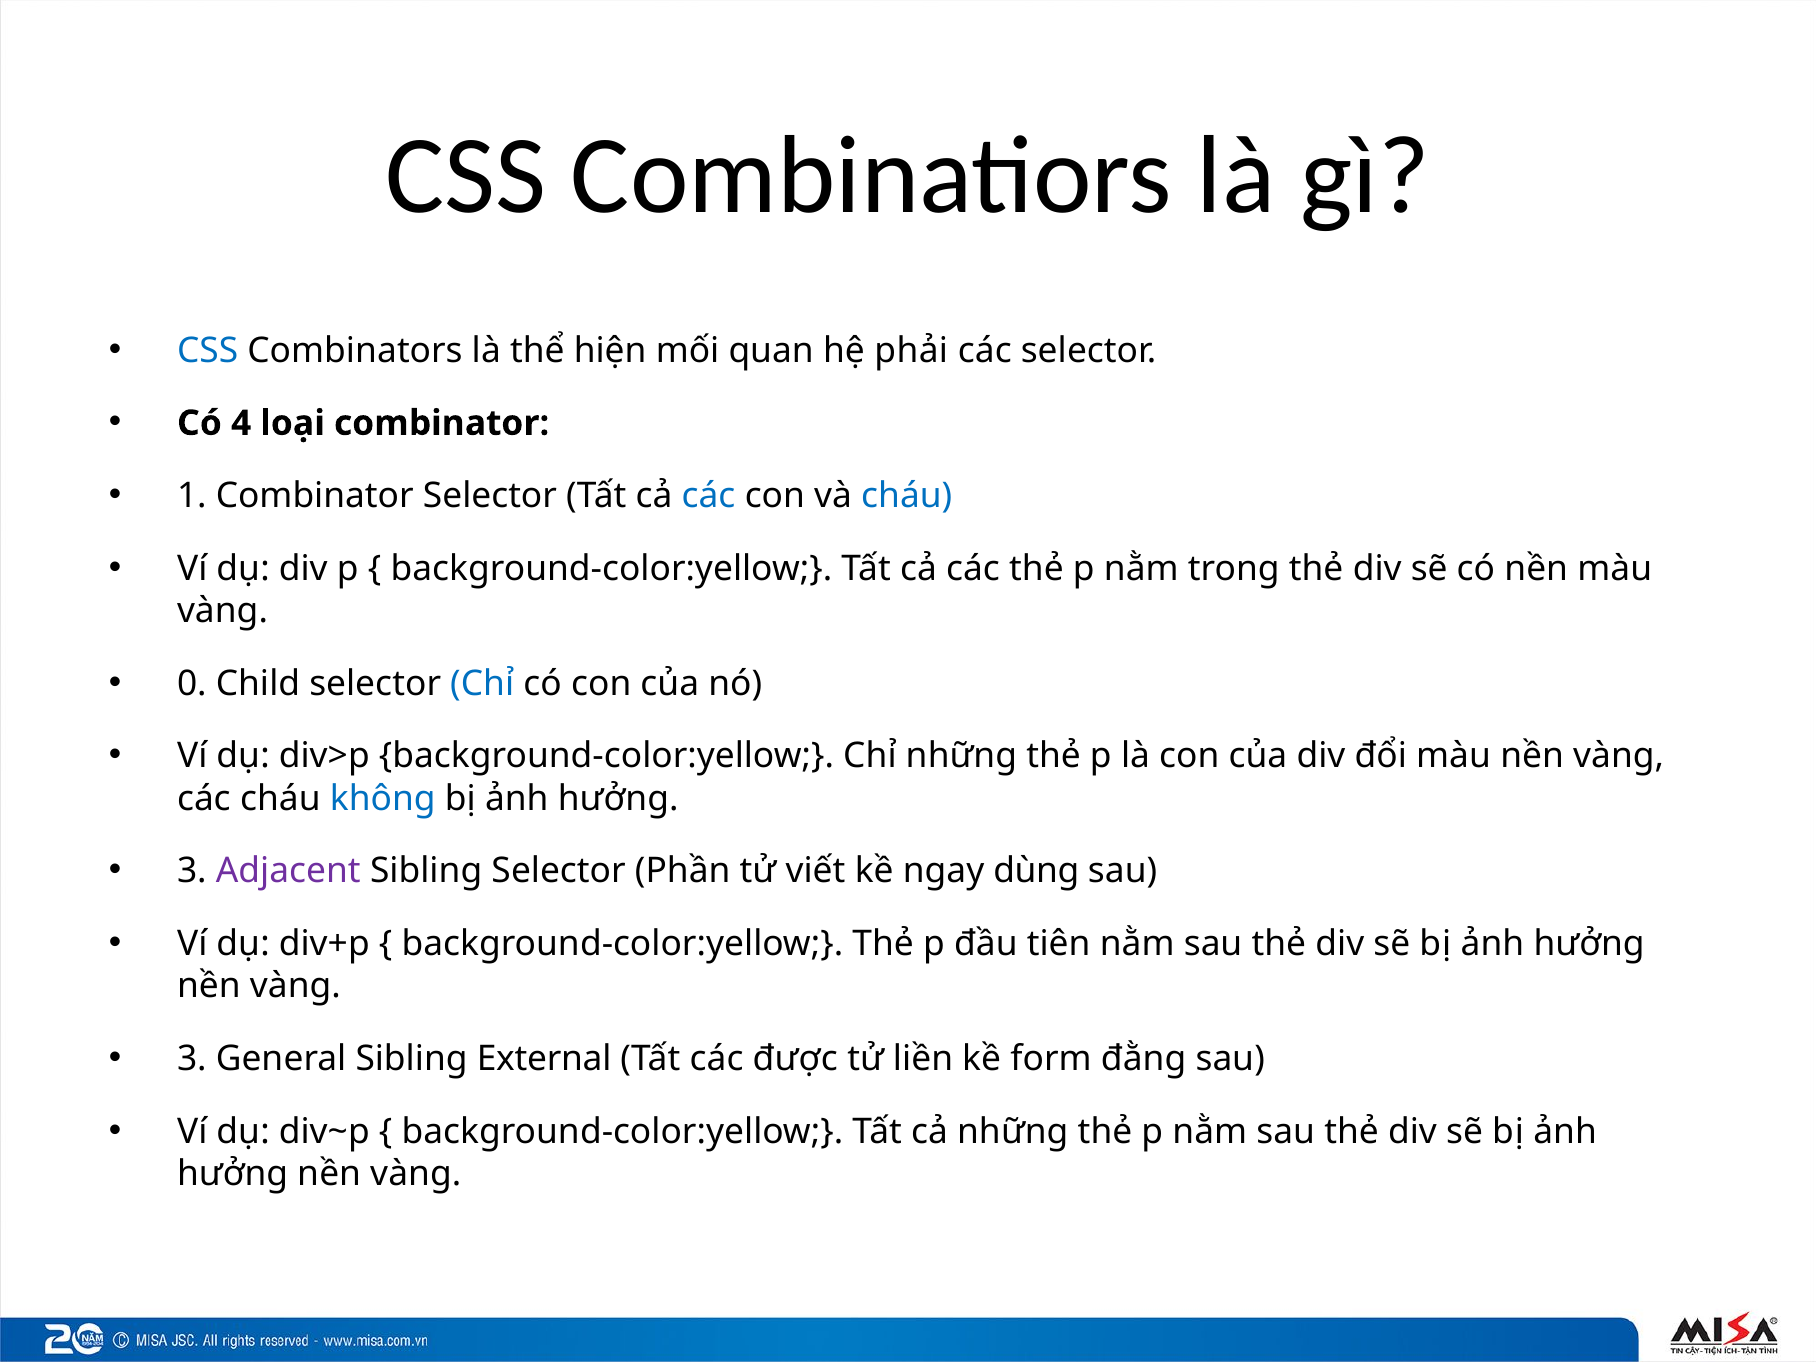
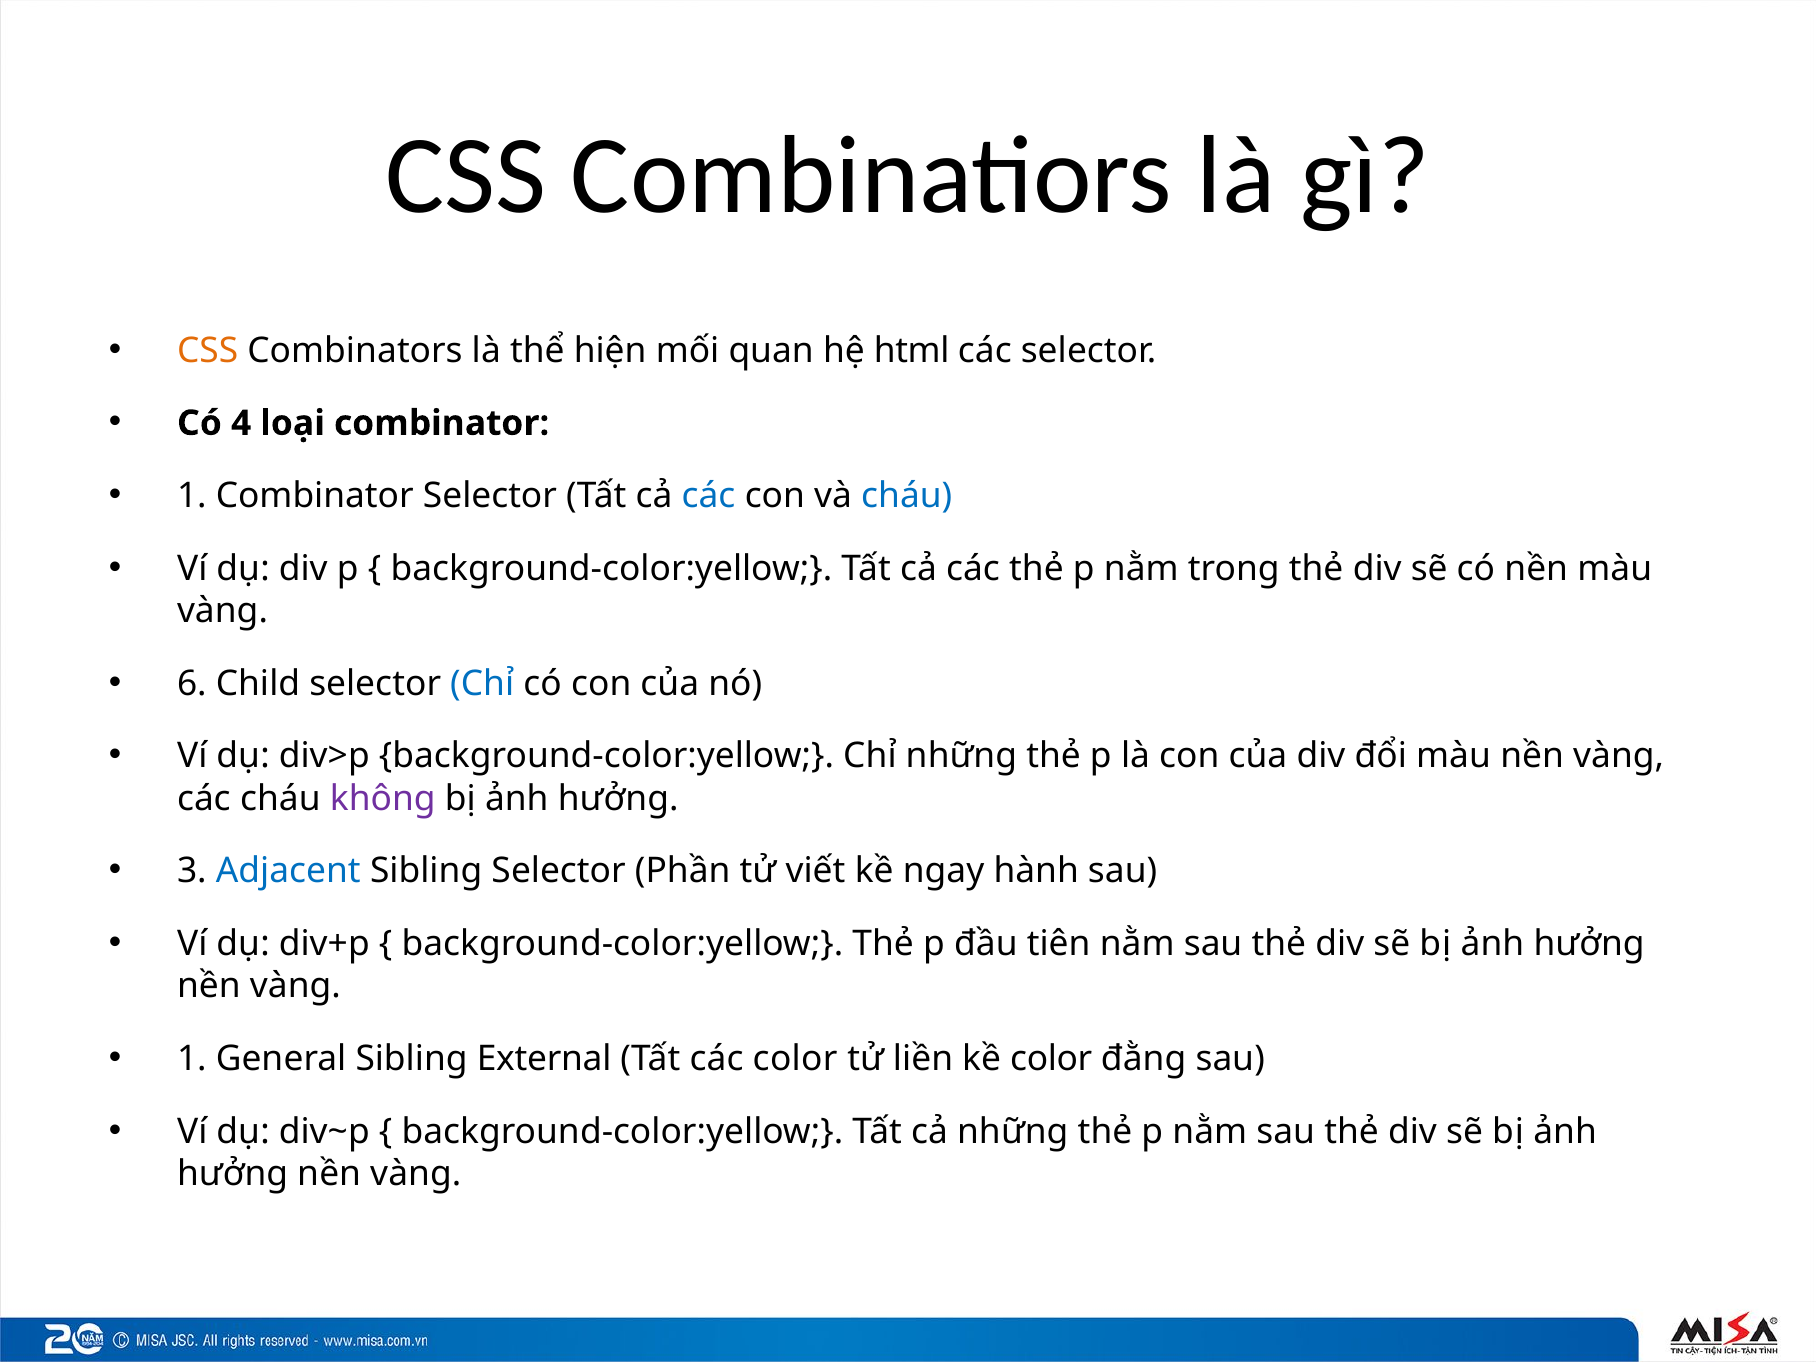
CSS at (208, 351) colour: blue -> orange
phải: phải -> html
0: 0 -> 6
không colour: blue -> purple
Adjacent colour: purple -> blue
dùng: dùng -> hành
3 at (192, 1059): 3 -> 1
các được: được -> color
kề form: form -> color
